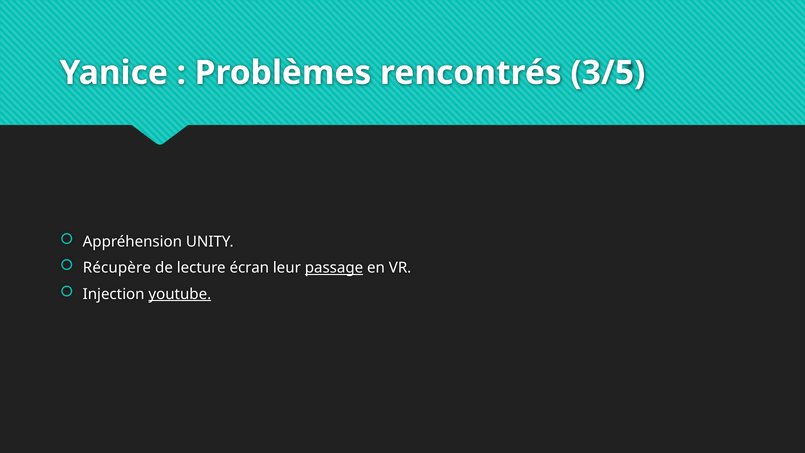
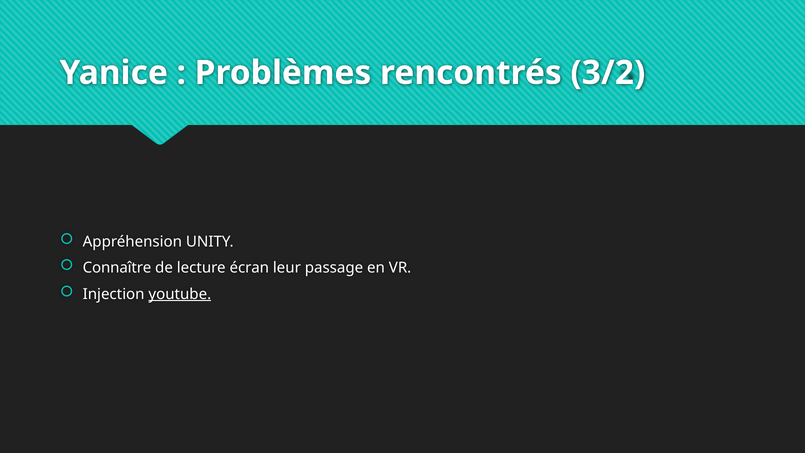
3/5: 3/5 -> 3/2
Récupère: Récupère -> Connaître
passage underline: present -> none
